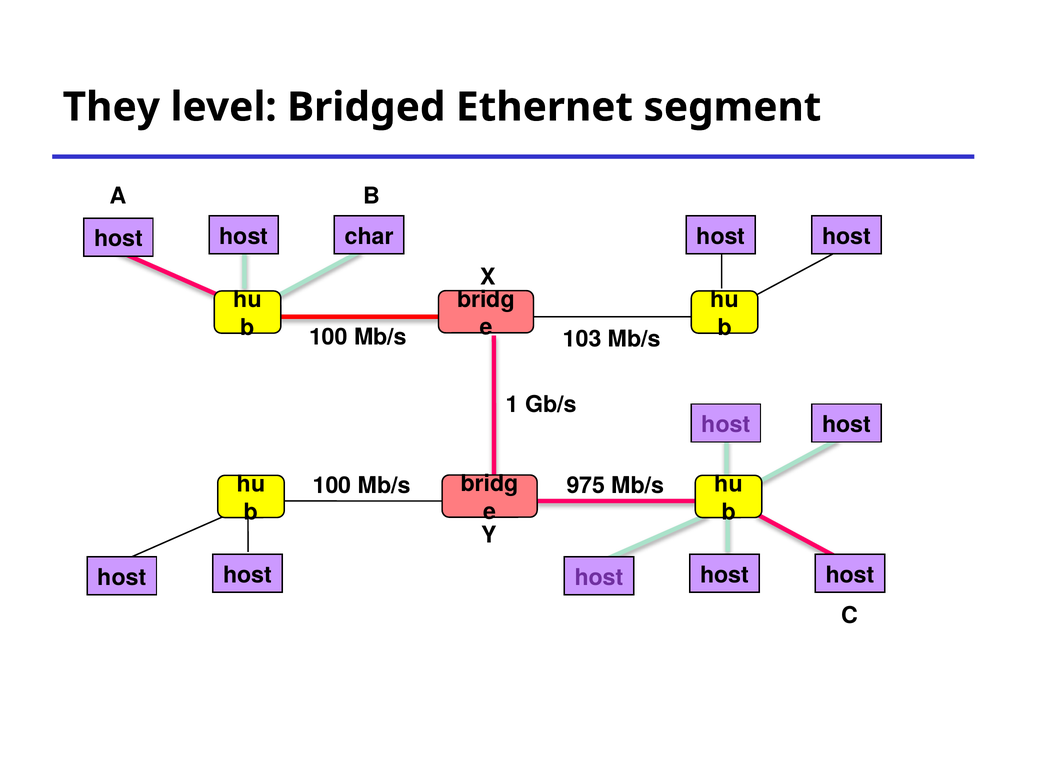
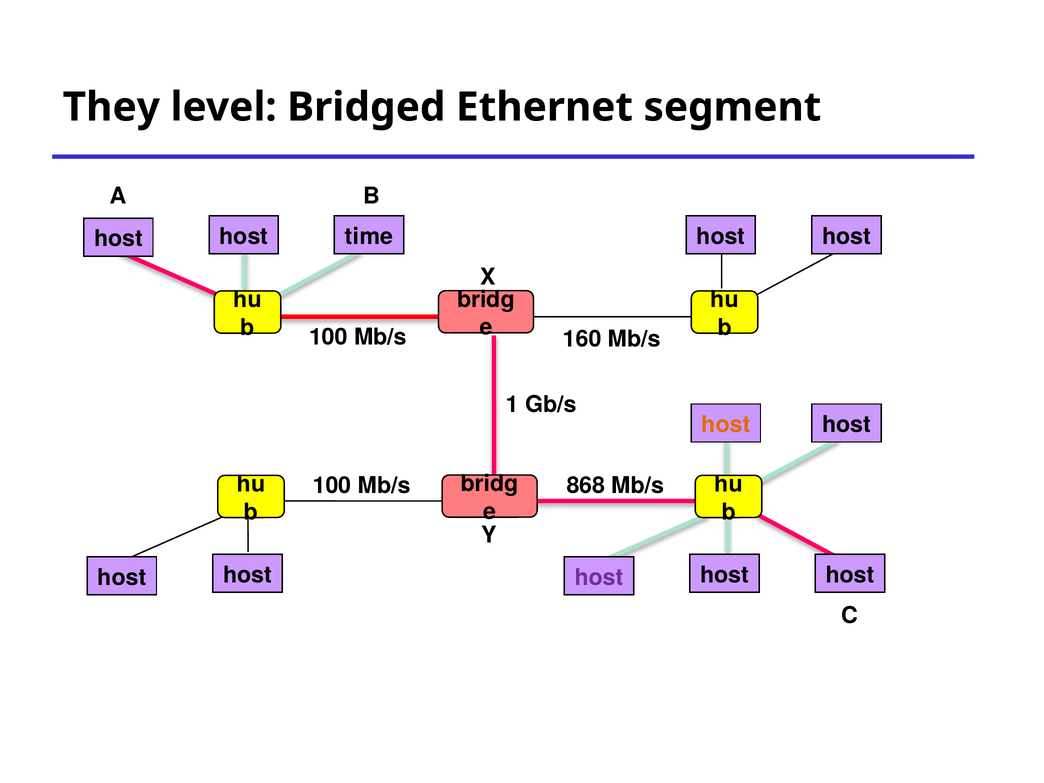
char: char -> time
103: 103 -> 160
host at (726, 425) colour: purple -> orange
975: 975 -> 868
